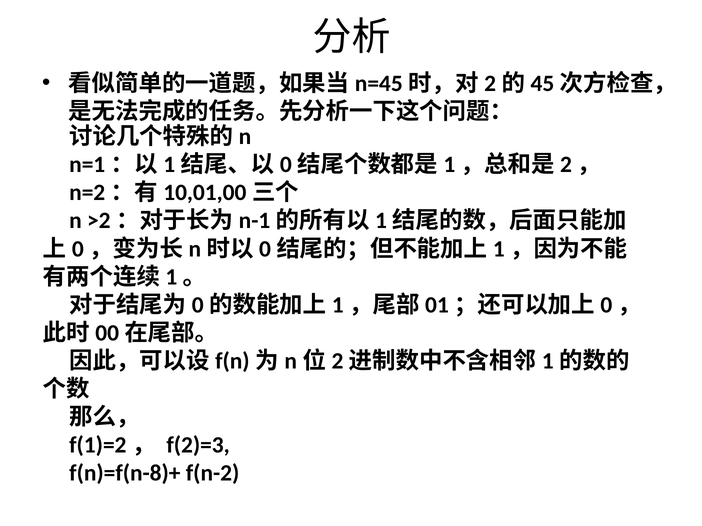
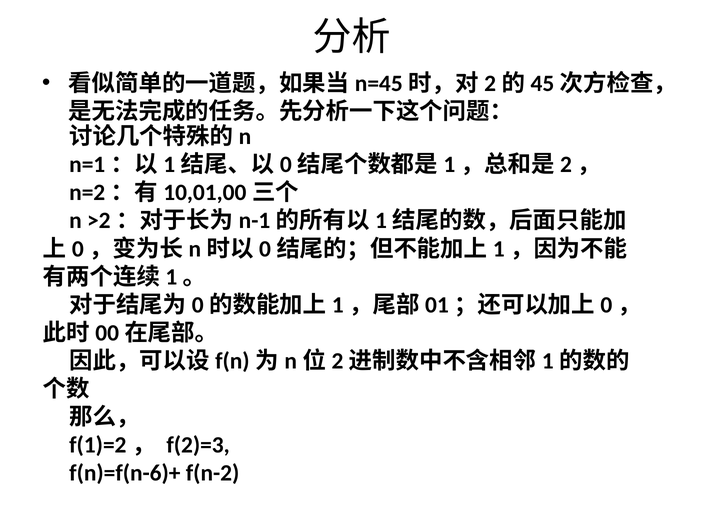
f(n)=f(n-8)+: f(n)=f(n-8)+ -> f(n)=f(n-6)+
